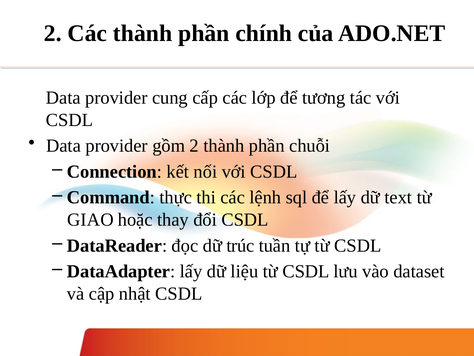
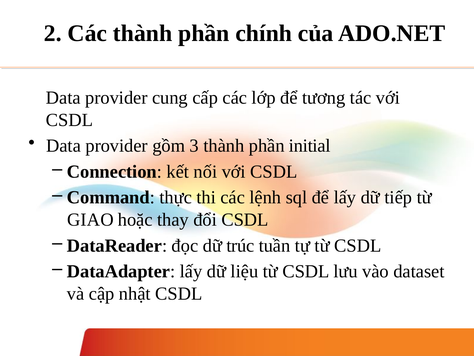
gồm 2: 2 -> 3
chuỗi: chuỗi -> initial
text: text -> tiếp
